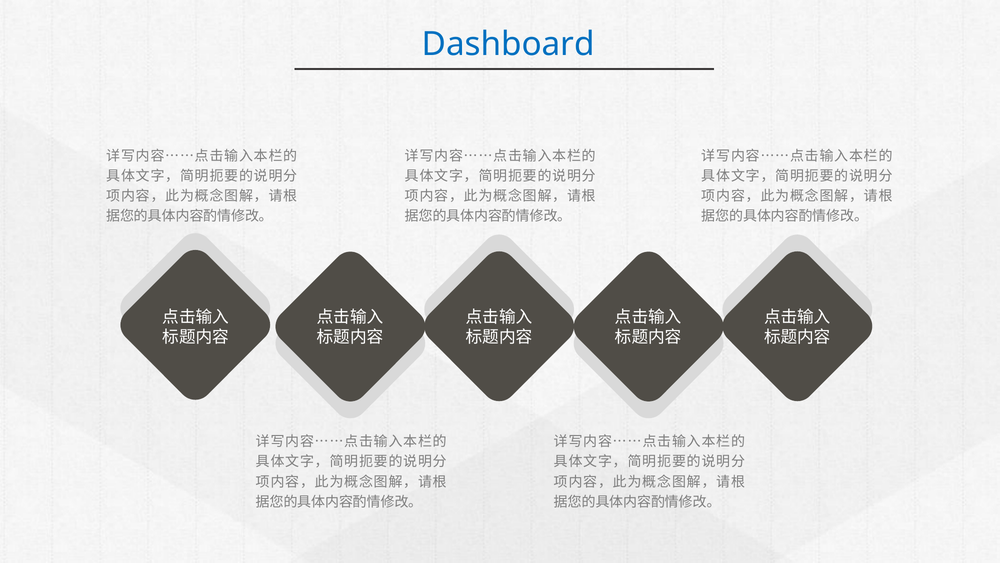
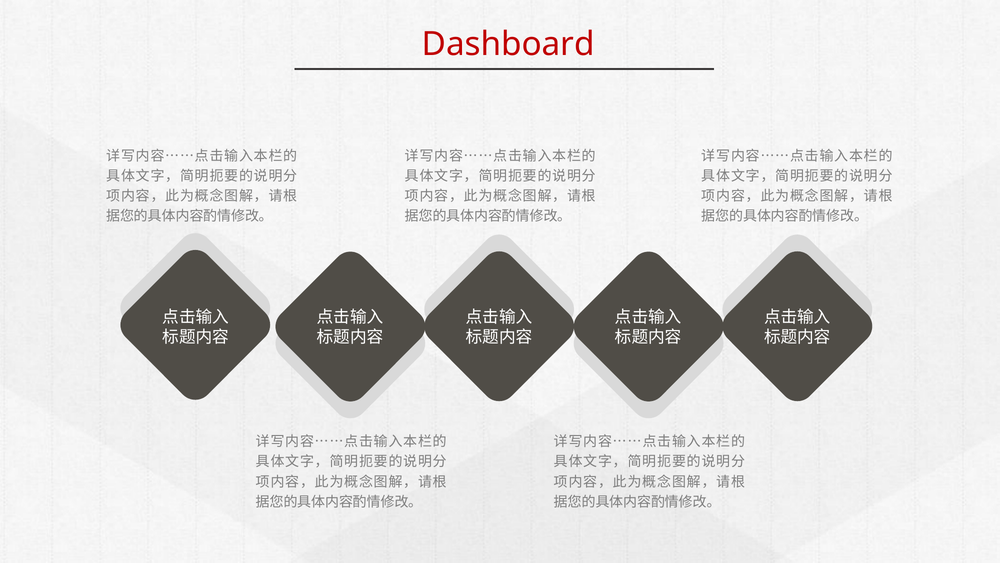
Dashboard colour: blue -> red
